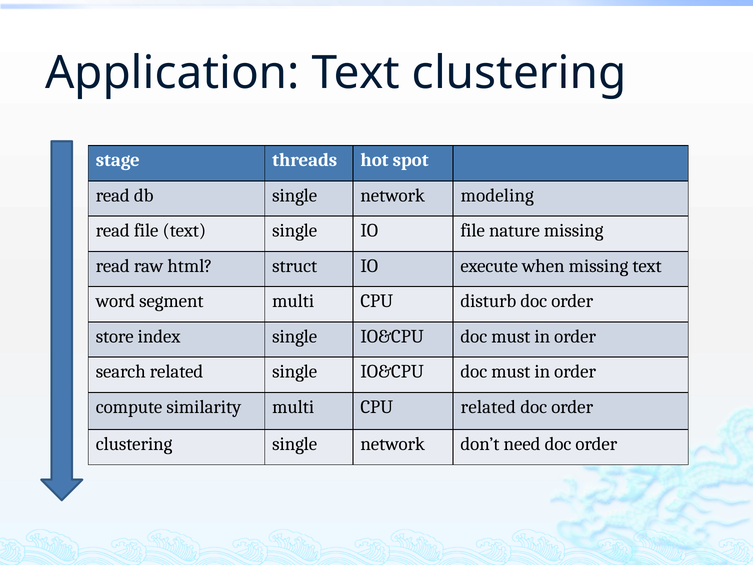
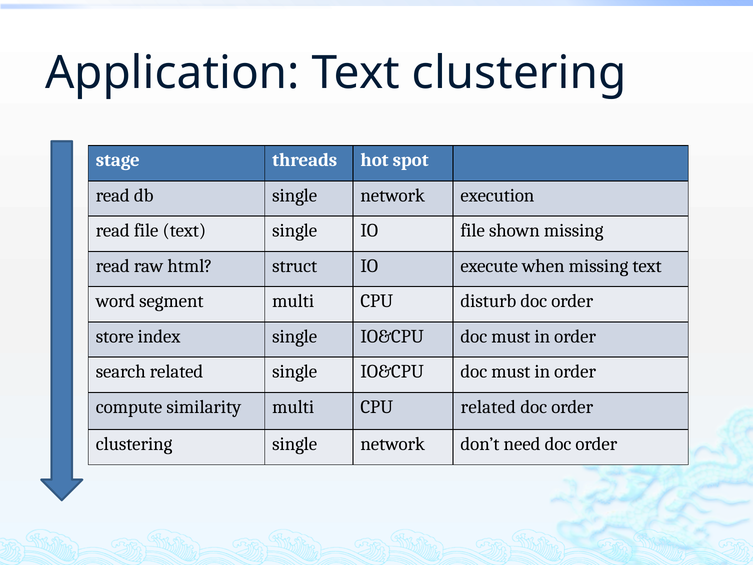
modeling: modeling -> execution
nature: nature -> shown
